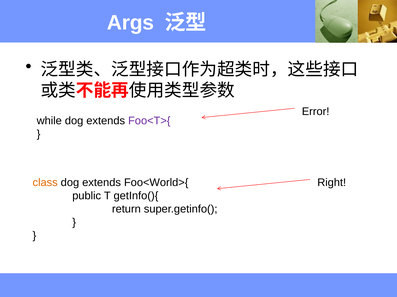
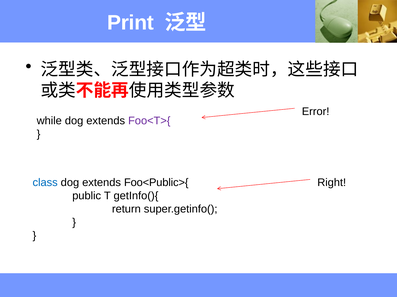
Args: Args -> Print
class colour: orange -> blue
Foo<World>{: Foo<World>{ -> Foo<Public>{
